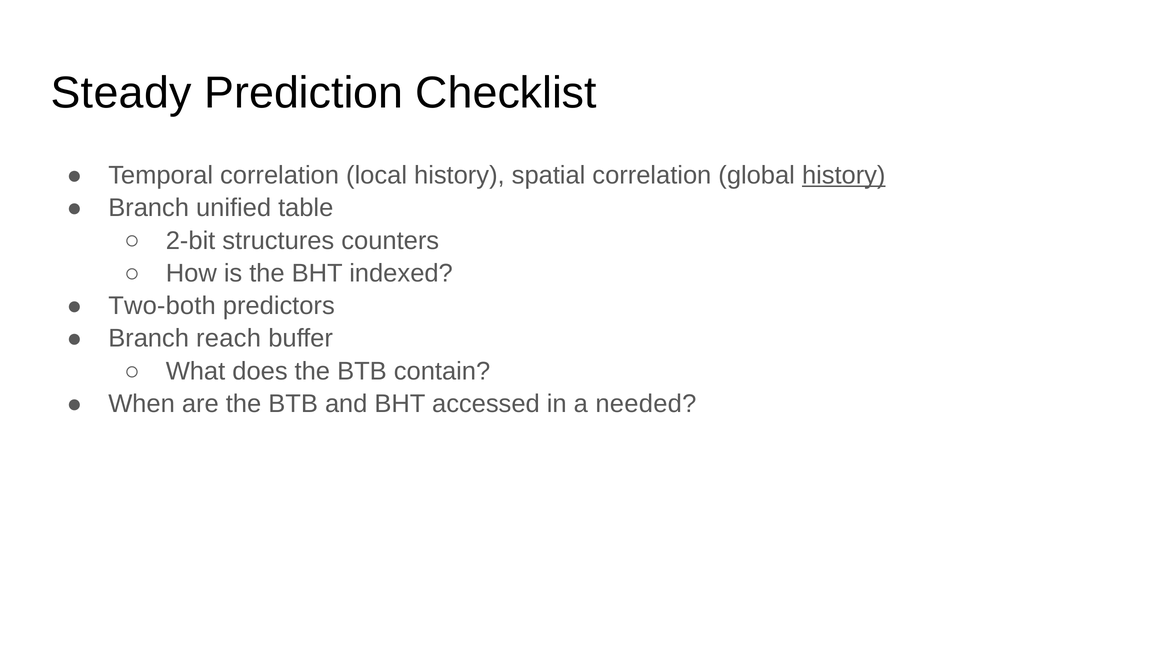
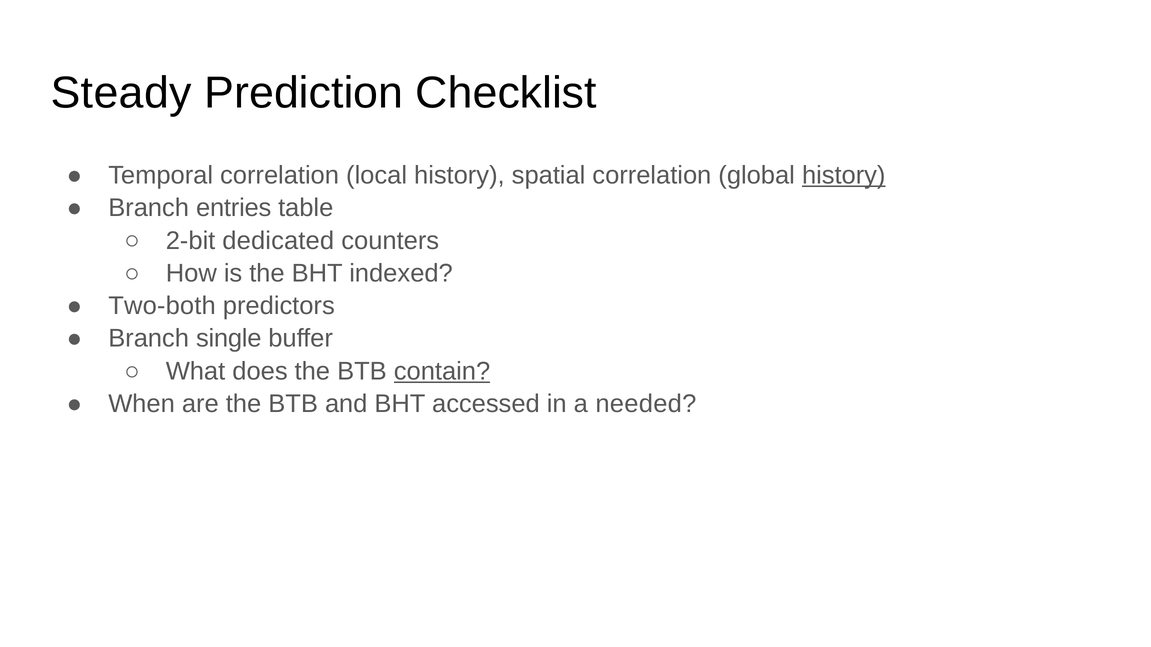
unified: unified -> entries
structures: structures -> dedicated
reach: reach -> single
contain underline: none -> present
